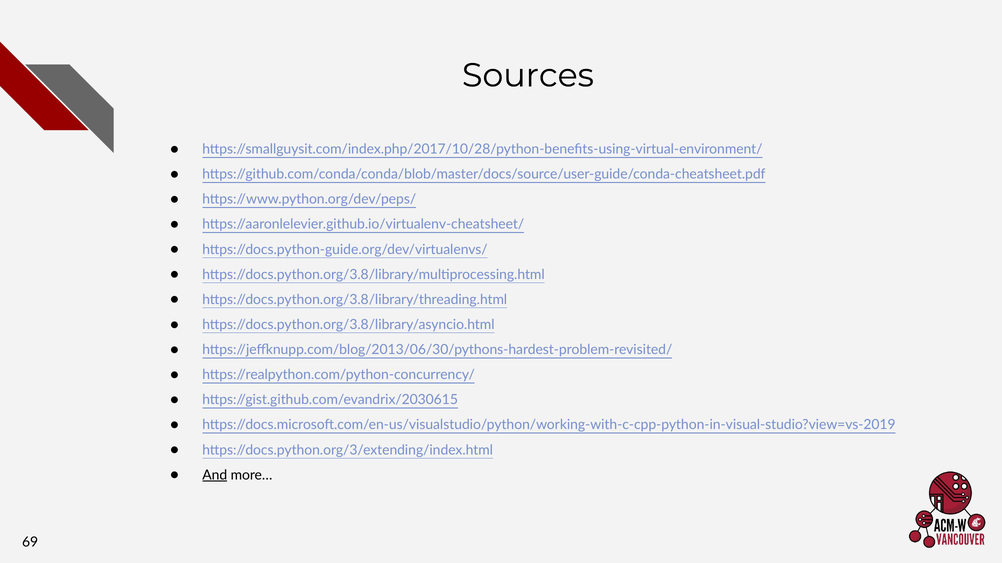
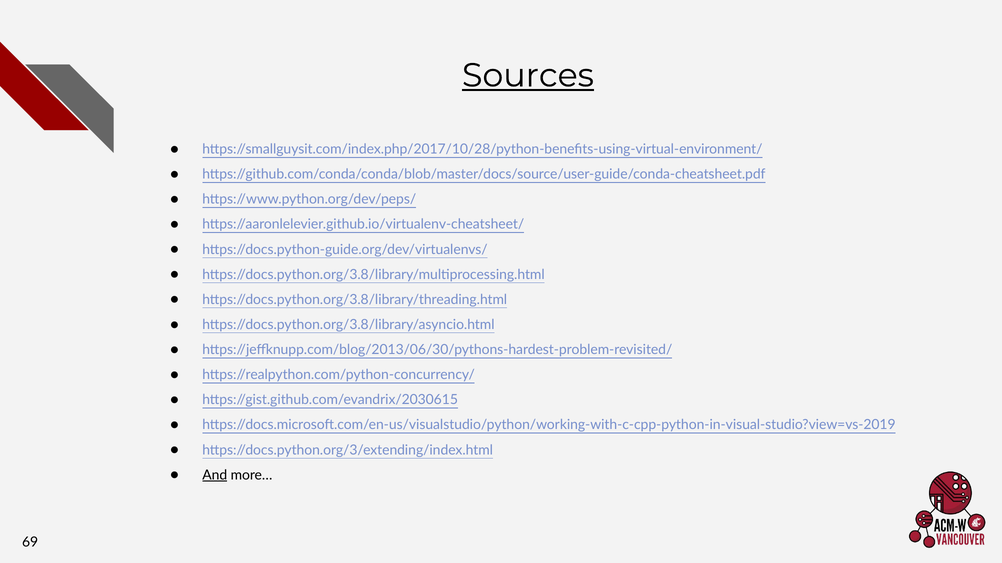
Sources underline: none -> present
